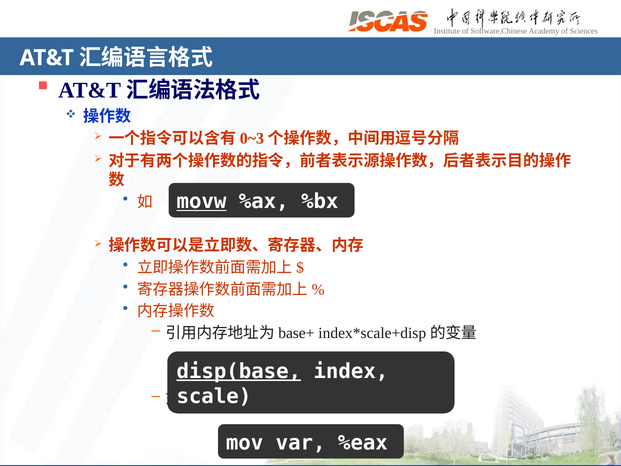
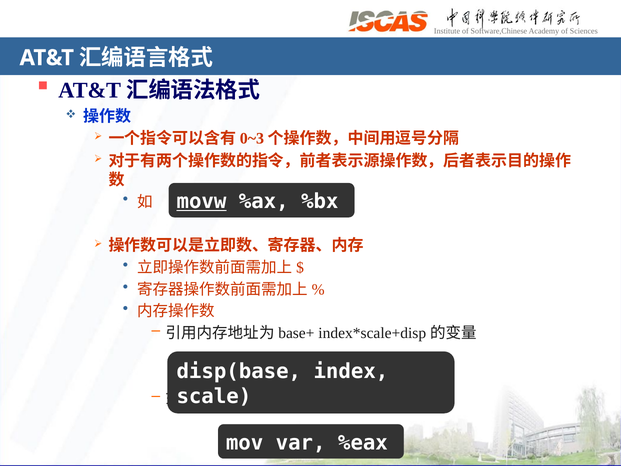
disp(base underline: present -> none
